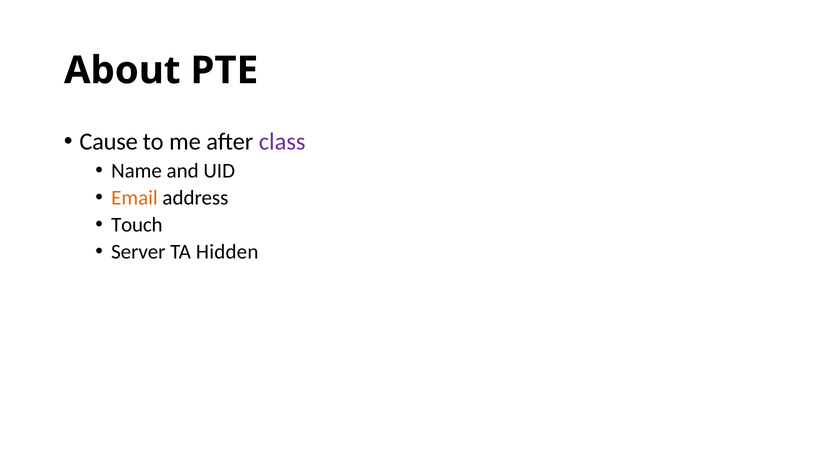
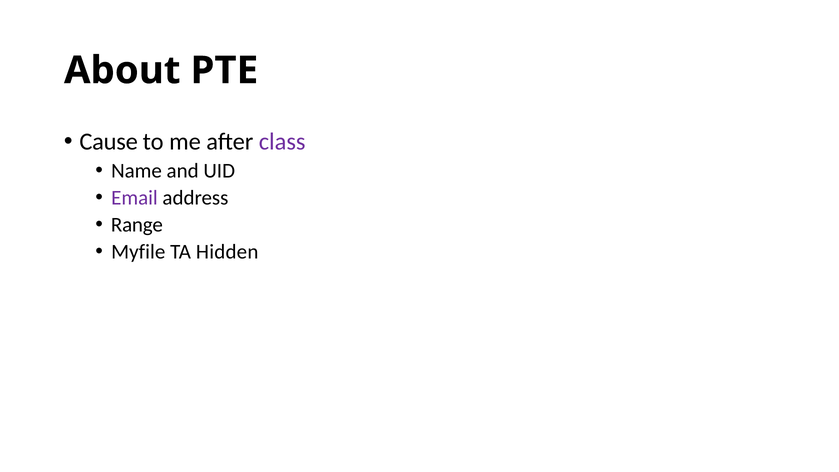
Email colour: orange -> purple
Touch: Touch -> Range
Server: Server -> Myfile
